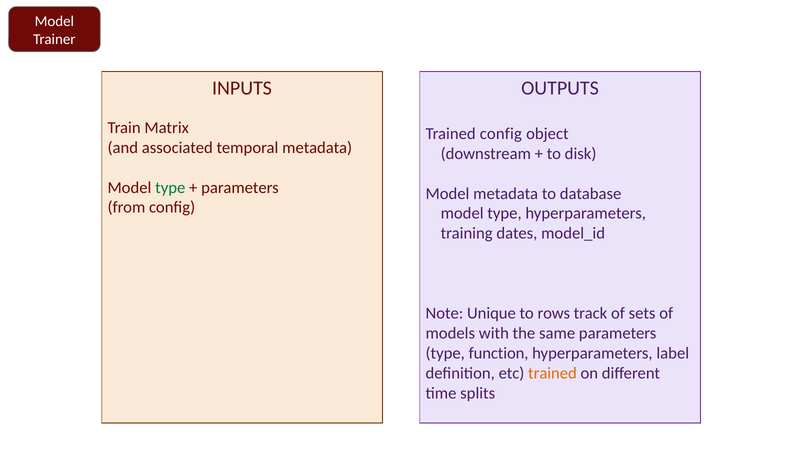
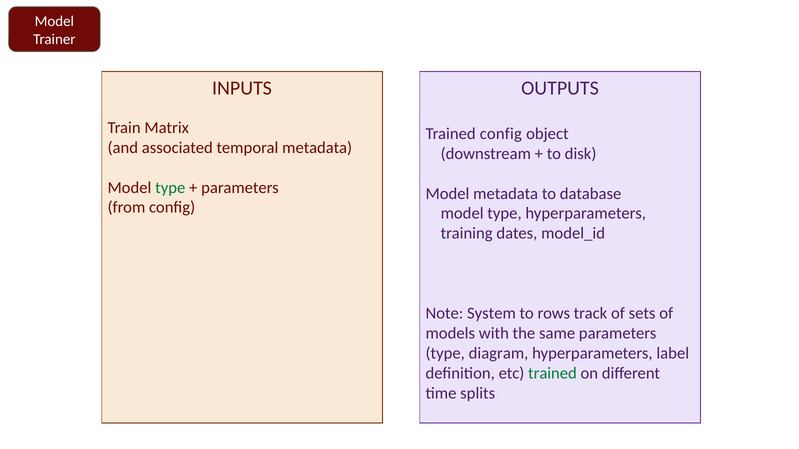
Unique: Unique -> System
function: function -> diagram
trained at (552, 374) colour: orange -> green
